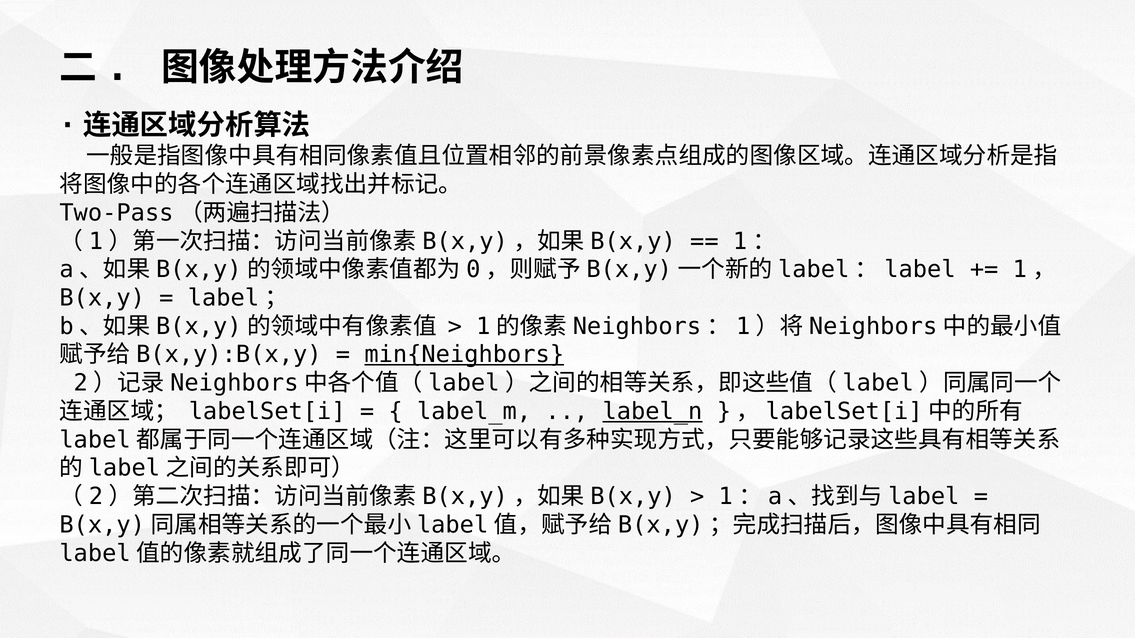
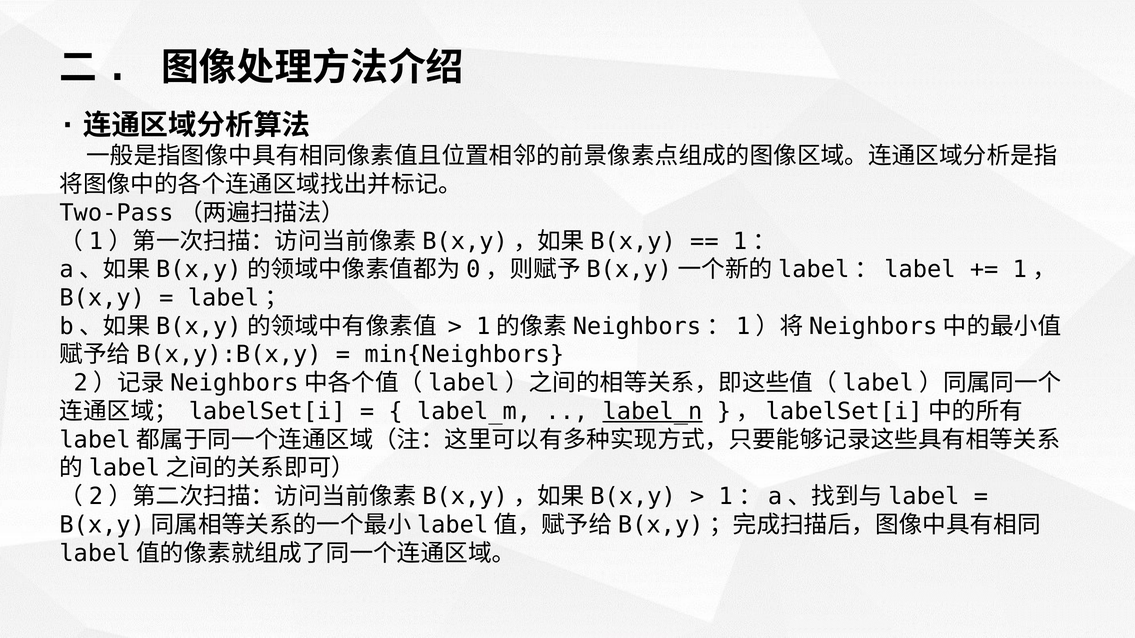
min{Neighbors underline: present -> none
